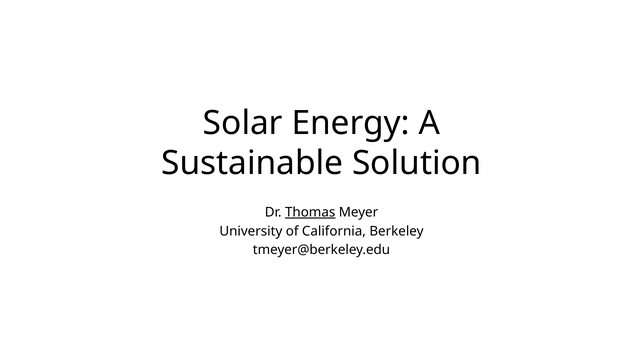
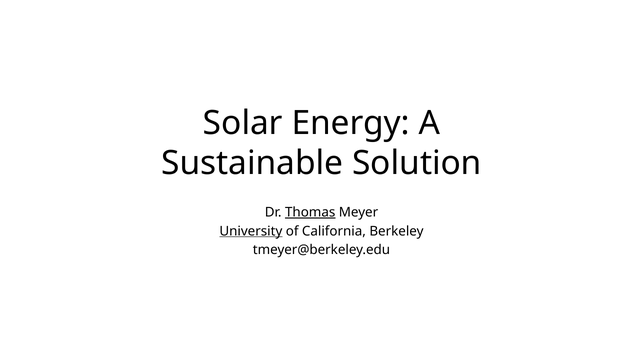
University underline: none -> present
